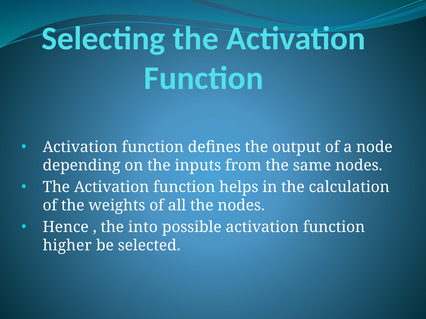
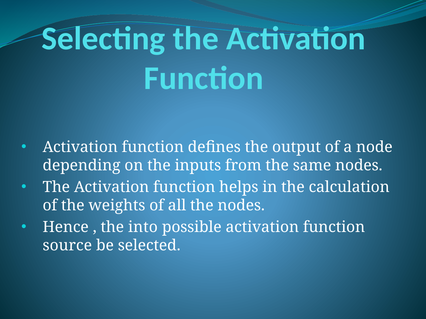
higher: higher -> source
